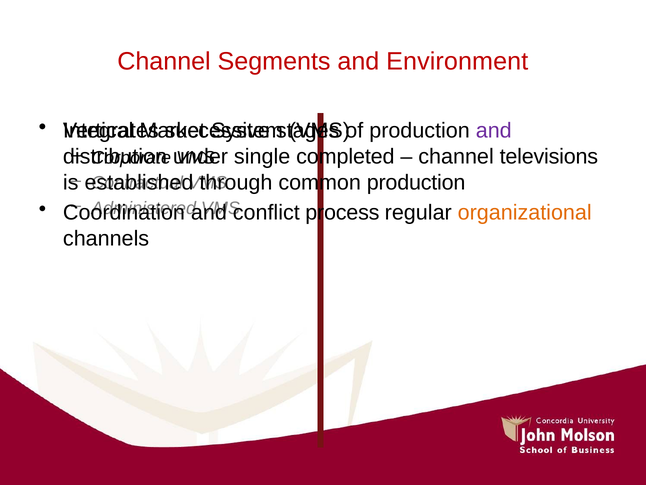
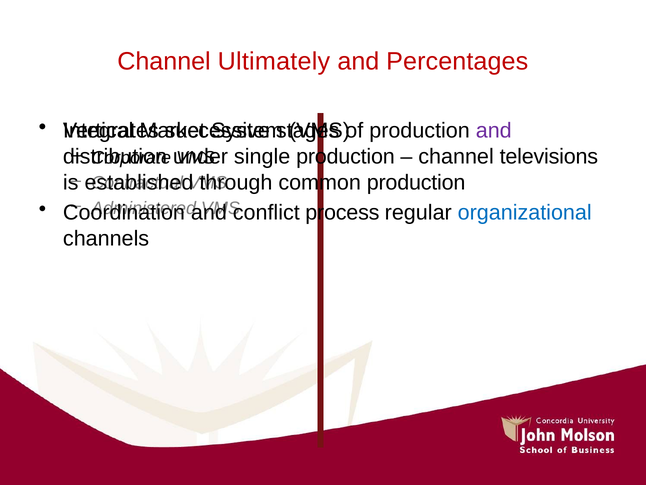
Segments: Segments -> Ultimately
Environment: Environment -> Percentages
single completed: completed -> production
organizational colour: orange -> blue
